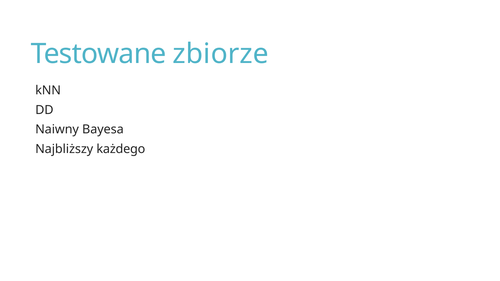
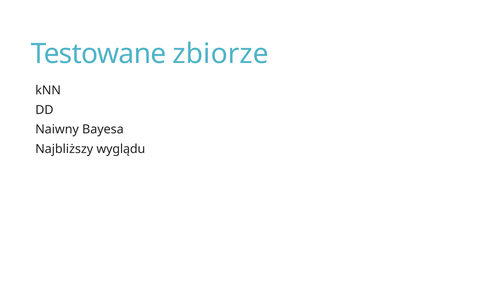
każdego: każdego -> wyglądu
